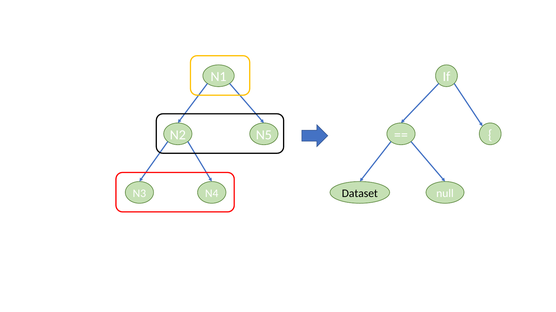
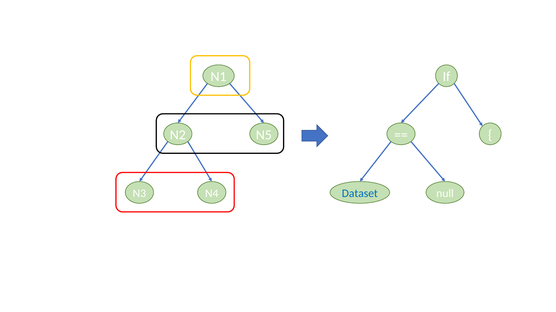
Dataset colour: black -> blue
